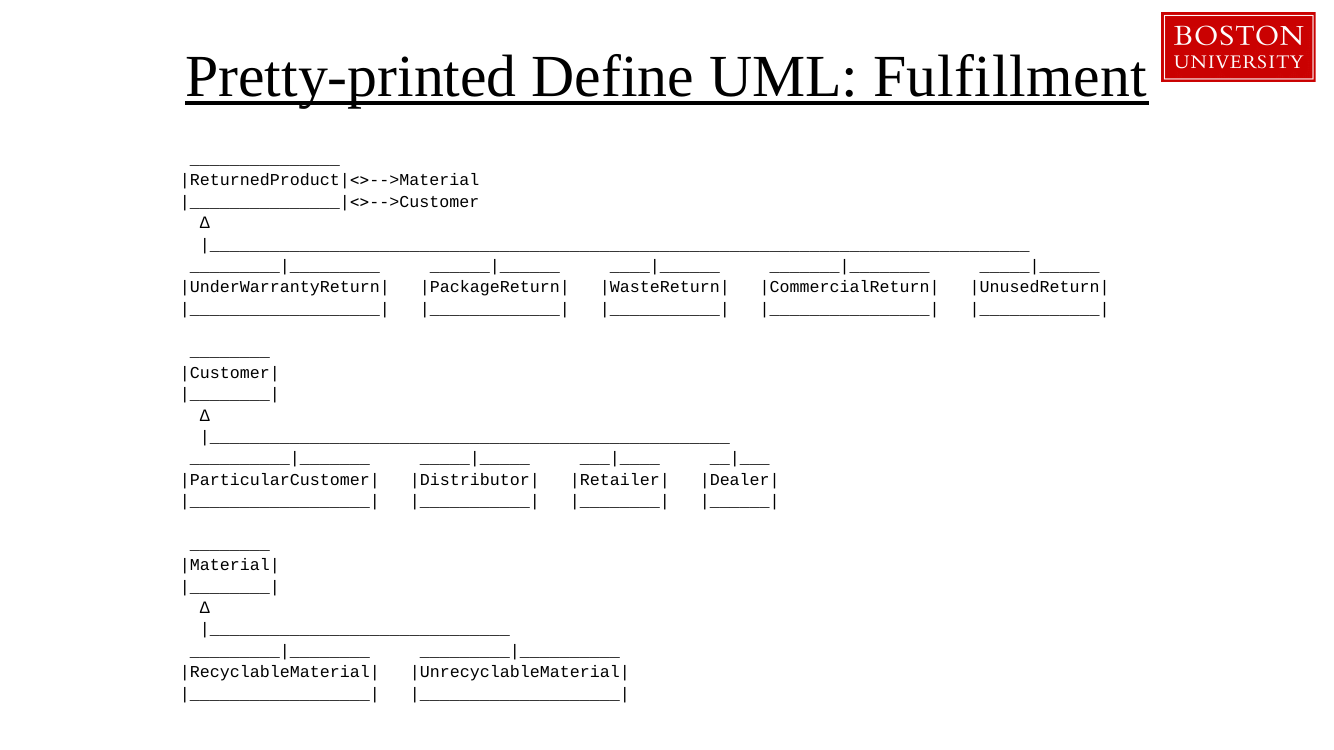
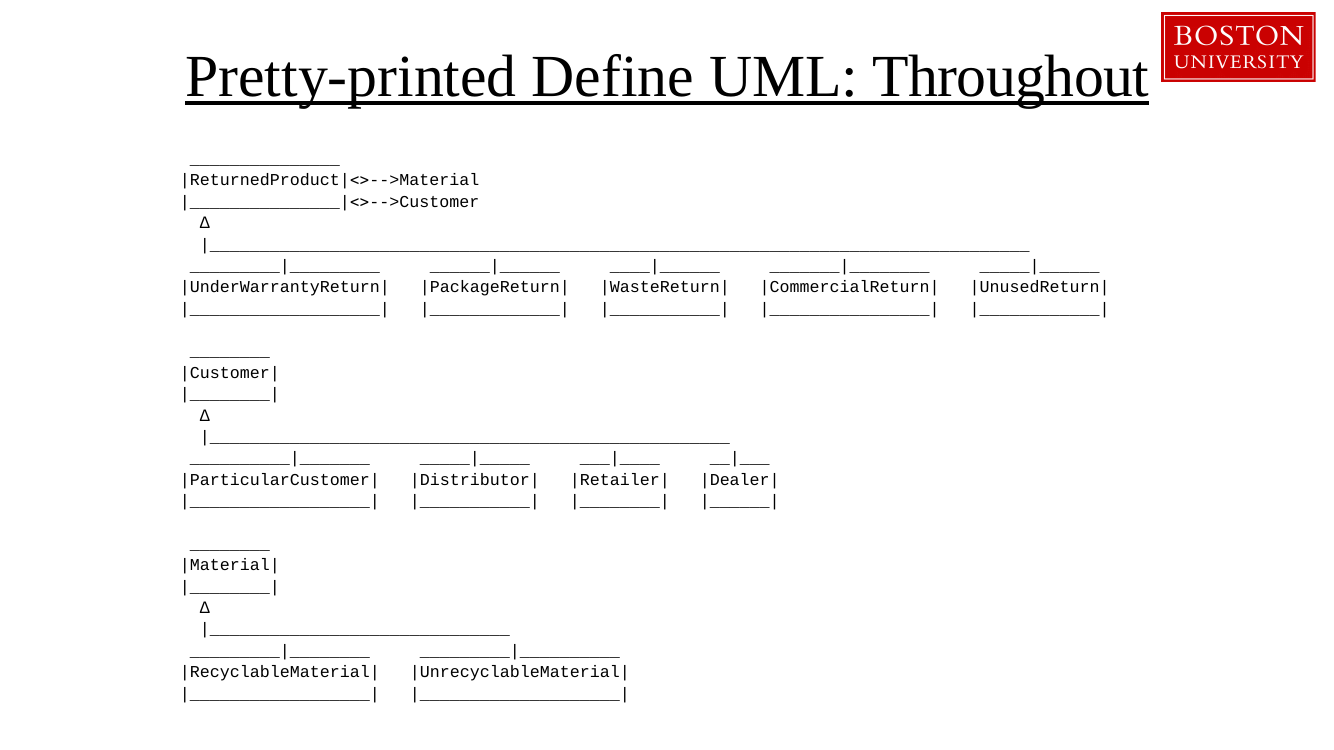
Fulfillment: Fulfillment -> Throughout
